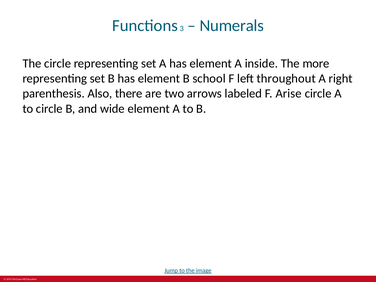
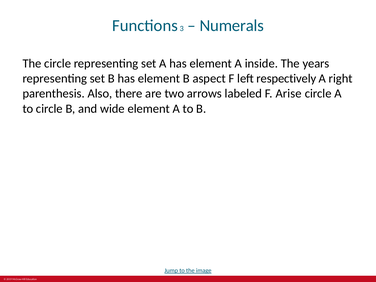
more: more -> years
school: school -> aspect
throughout: throughout -> respectively
